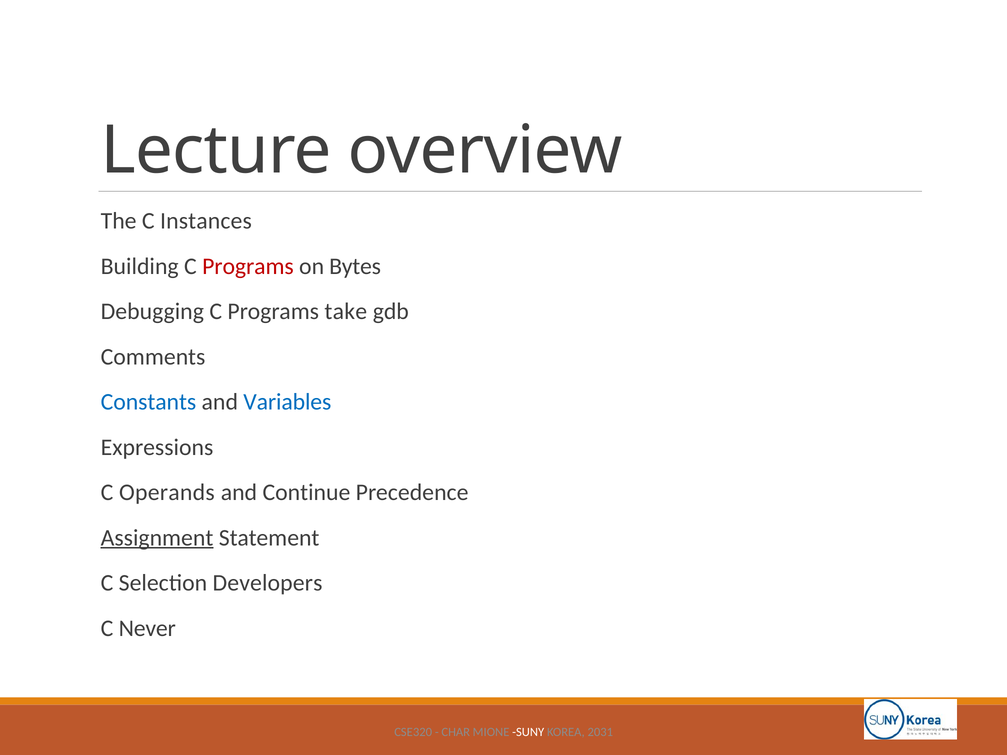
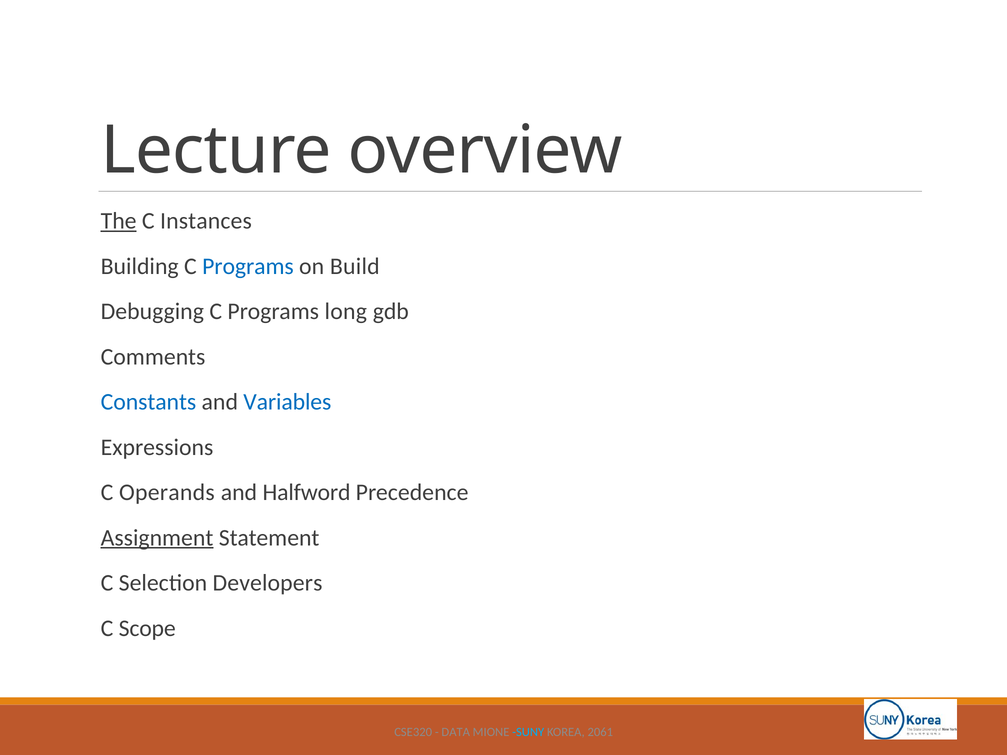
The underline: none -> present
Programs at (248, 266) colour: red -> blue
Bytes: Bytes -> Build
take: take -> long
Continue: Continue -> Halfword
Never: Never -> Scope
CHAR: CHAR -> DATA
SUNY colour: white -> light blue
2031: 2031 -> 2061
